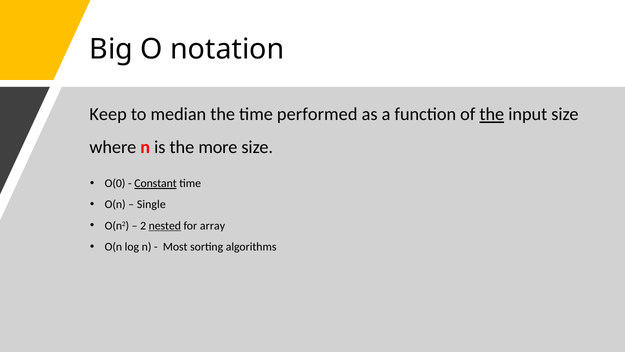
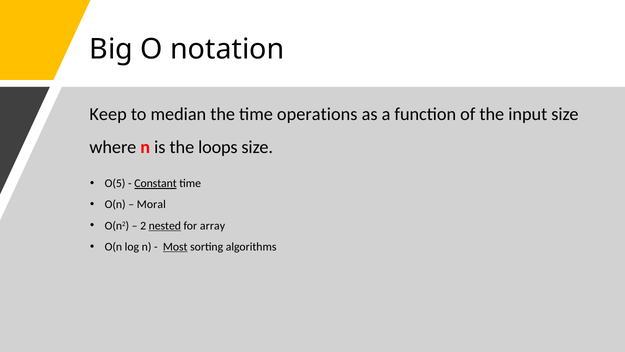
performed: performed -> operations
the at (492, 114) underline: present -> none
more: more -> loops
O(0: O(0 -> O(5
Single: Single -> Moral
Most underline: none -> present
